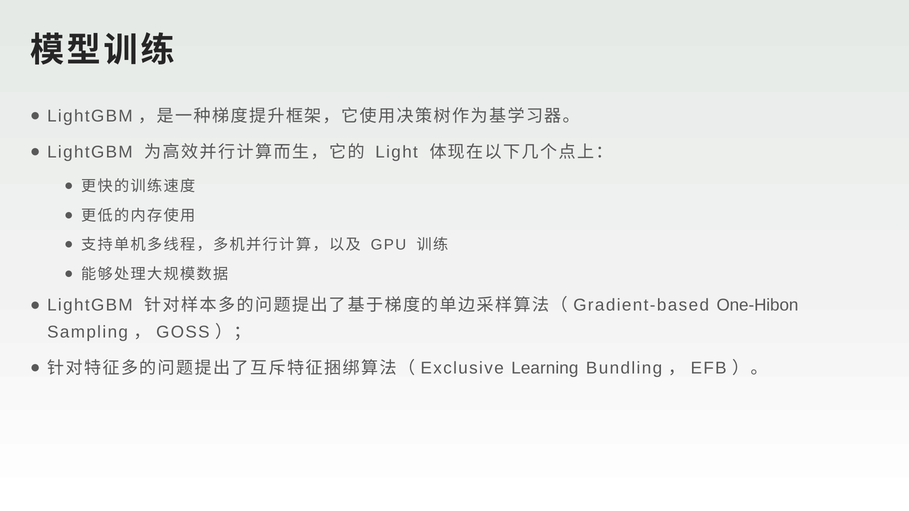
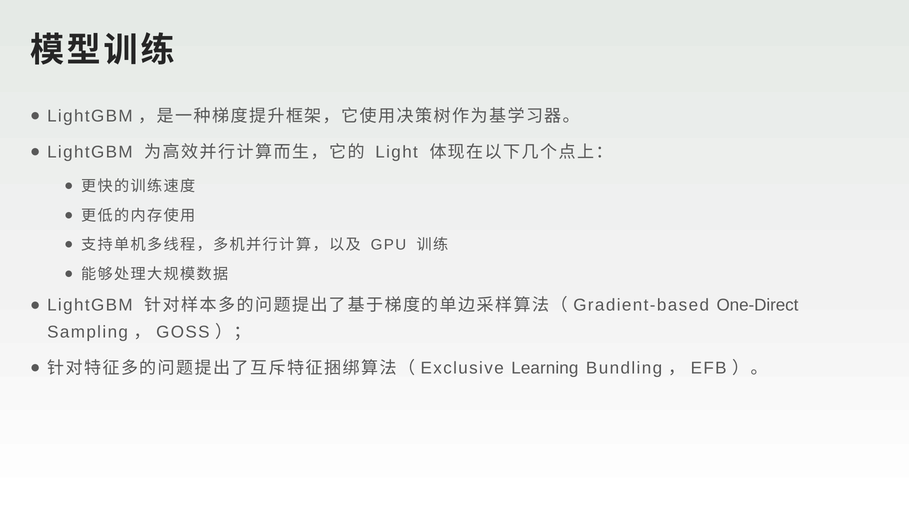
One-Hibon: One-Hibon -> One-Direct
